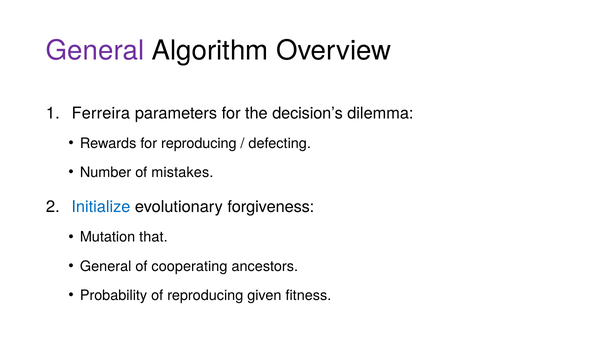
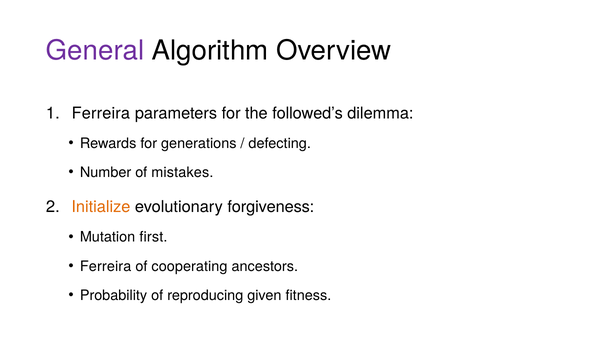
decision’s: decision’s -> followed’s
for reproducing: reproducing -> generations
Initialize colour: blue -> orange
that: that -> first
General at (106, 266): General -> Ferreira
